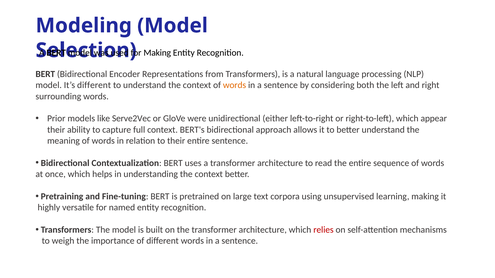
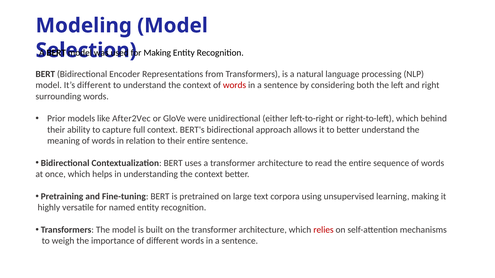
words at (235, 85) colour: orange -> red
Serve2Vec: Serve2Vec -> After2Vec
appear: appear -> behind
